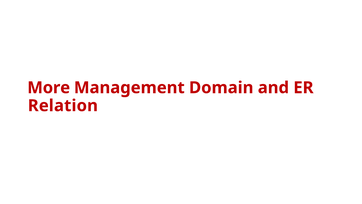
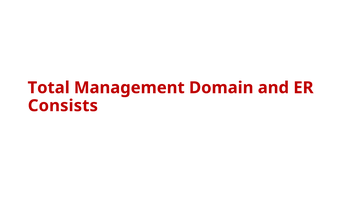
More: More -> Total
Relation: Relation -> Consists
